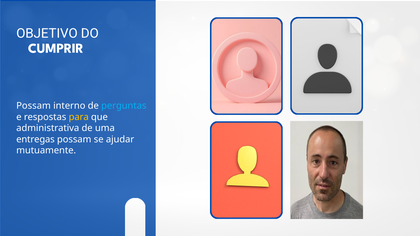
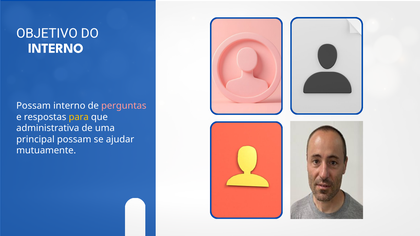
CUMPRIR at (56, 48): CUMPRIR -> INTERNO
perguntas colour: light blue -> pink
entregas: entregas -> principal
